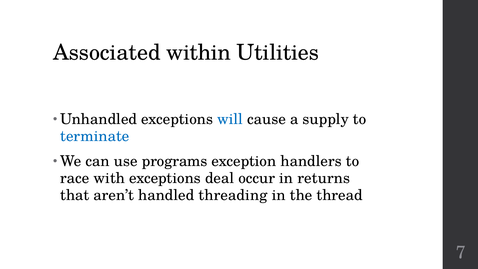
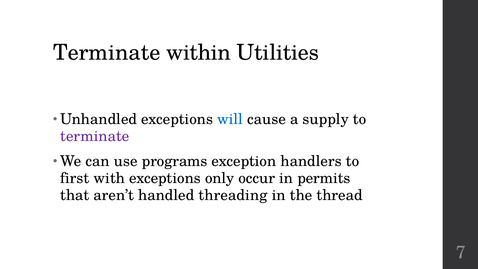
Associated at (107, 53): Associated -> Terminate
terminate at (95, 136) colour: blue -> purple
race: race -> first
deal: deal -> only
returns: returns -> permits
